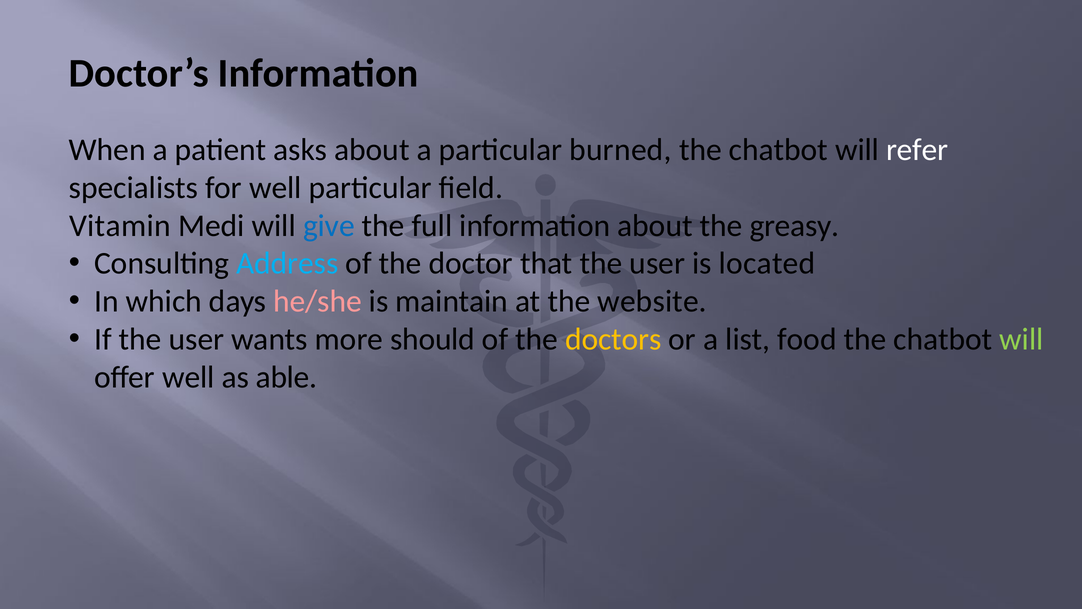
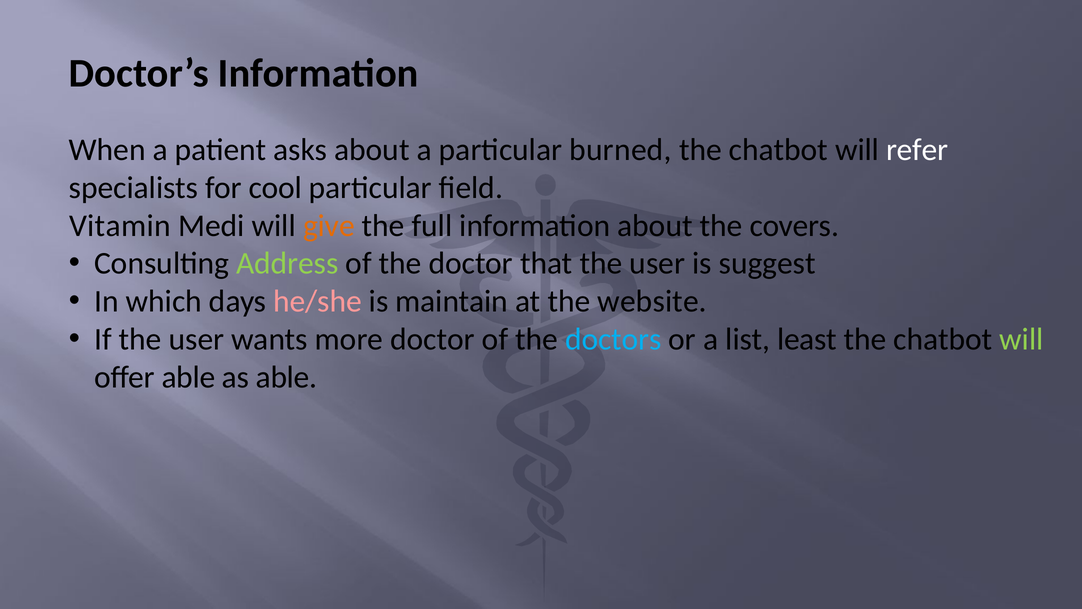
for well: well -> cool
give colour: blue -> orange
greasy: greasy -> covers
Address colour: light blue -> light green
located: located -> suggest
more should: should -> doctor
doctors colour: yellow -> light blue
food: food -> least
offer well: well -> able
